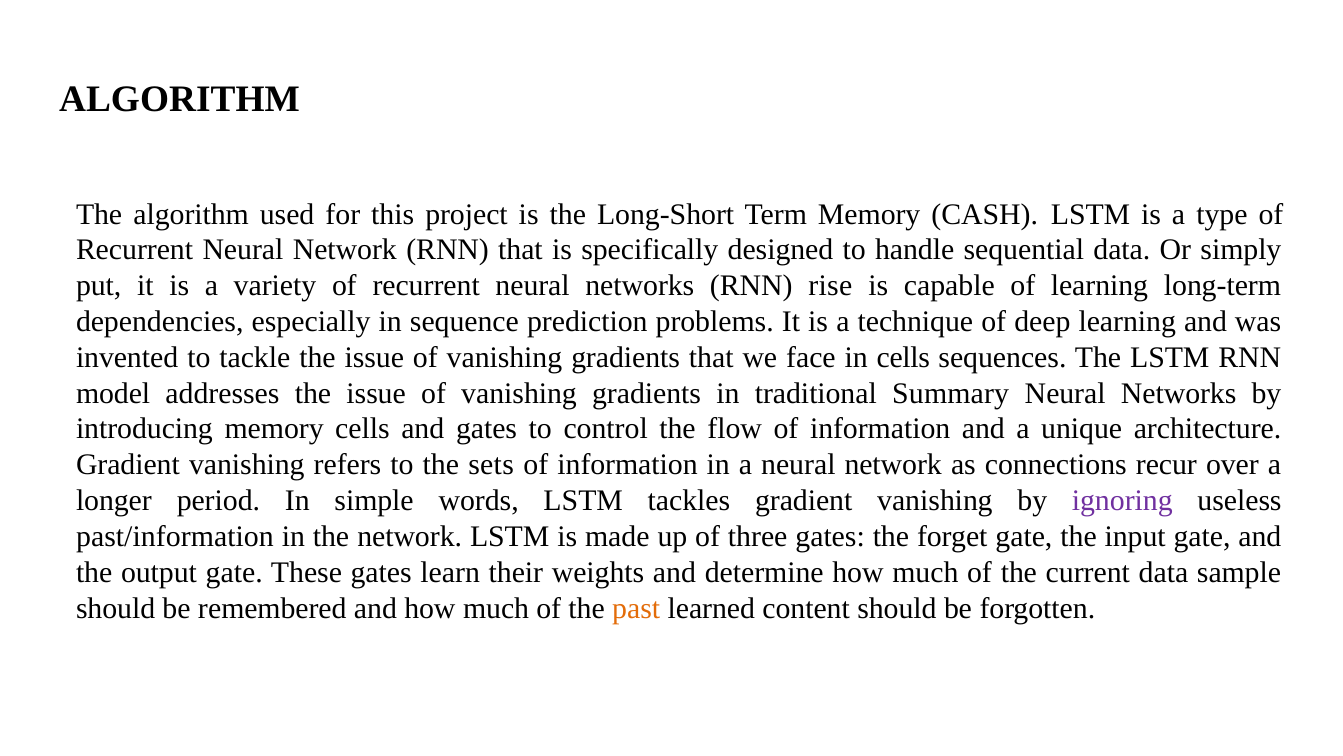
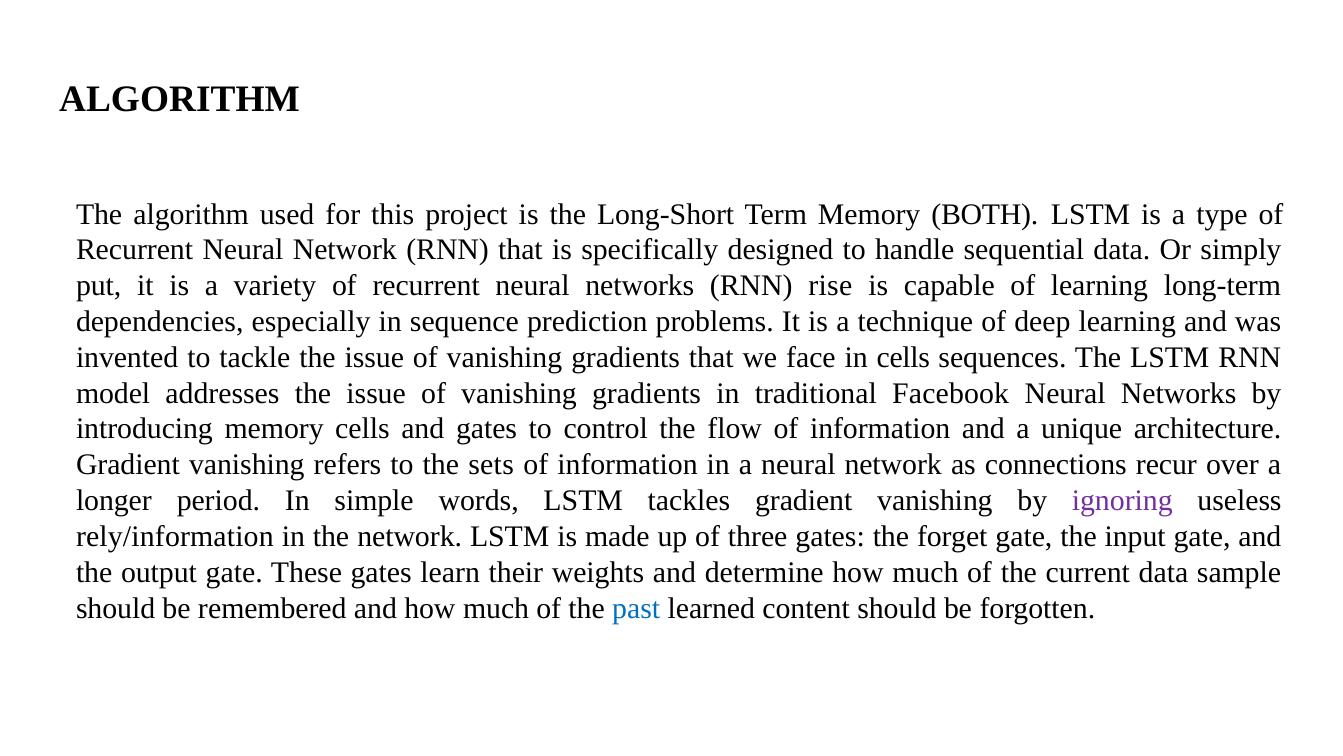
CASH: CASH -> BOTH
Summary: Summary -> Facebook
past/information: past/information -> rely/information
past colour: orange -> blue
